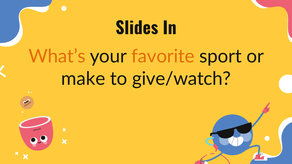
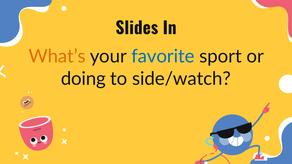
favorite colour: orange -> blue
make: make -> doing
give/watch: give/watch -> side/watch
